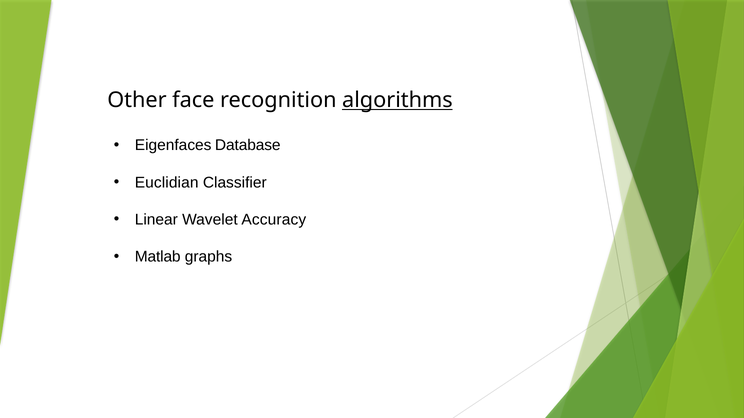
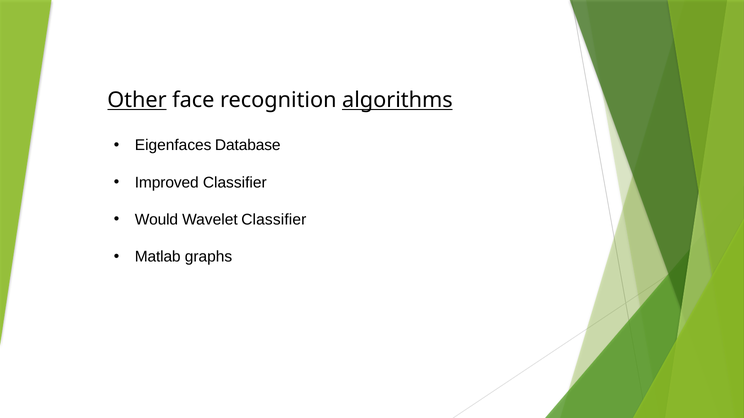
Other underline: none -> present
Euclidian: Euclidian -> Improved
Linear: Linear -> Would
Wavelet Accuracy: Accuracy -> Classifier
